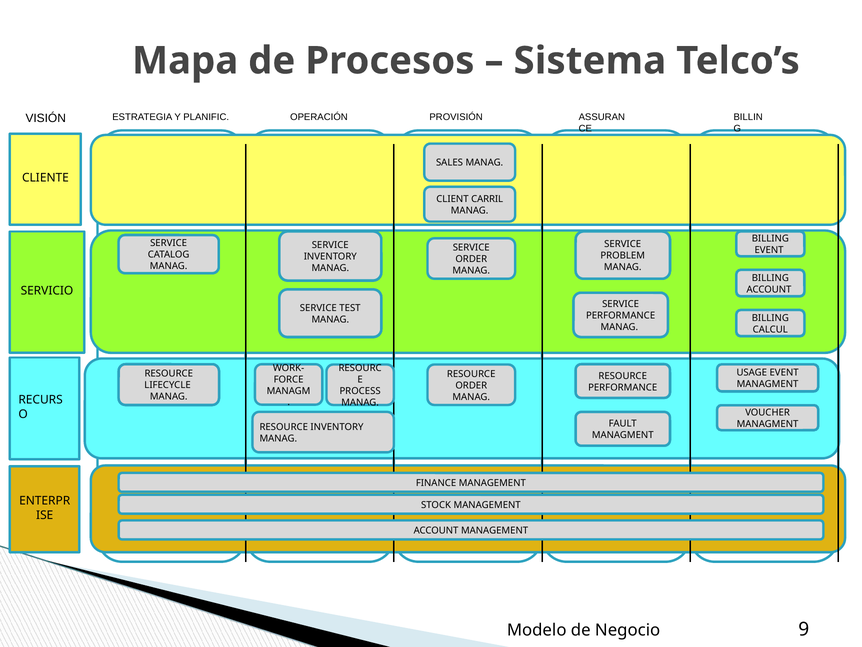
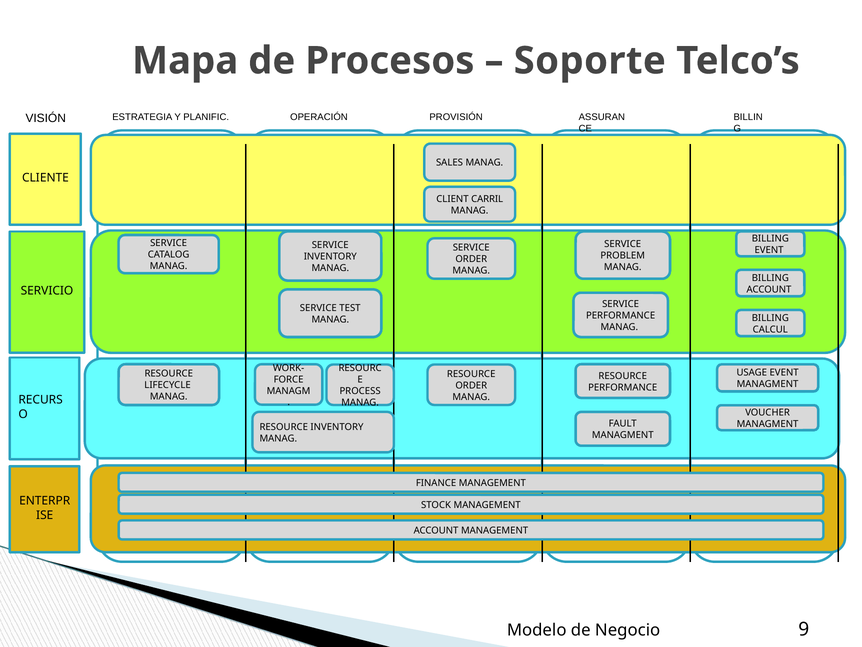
Sistema: Sistema -> Soporte
